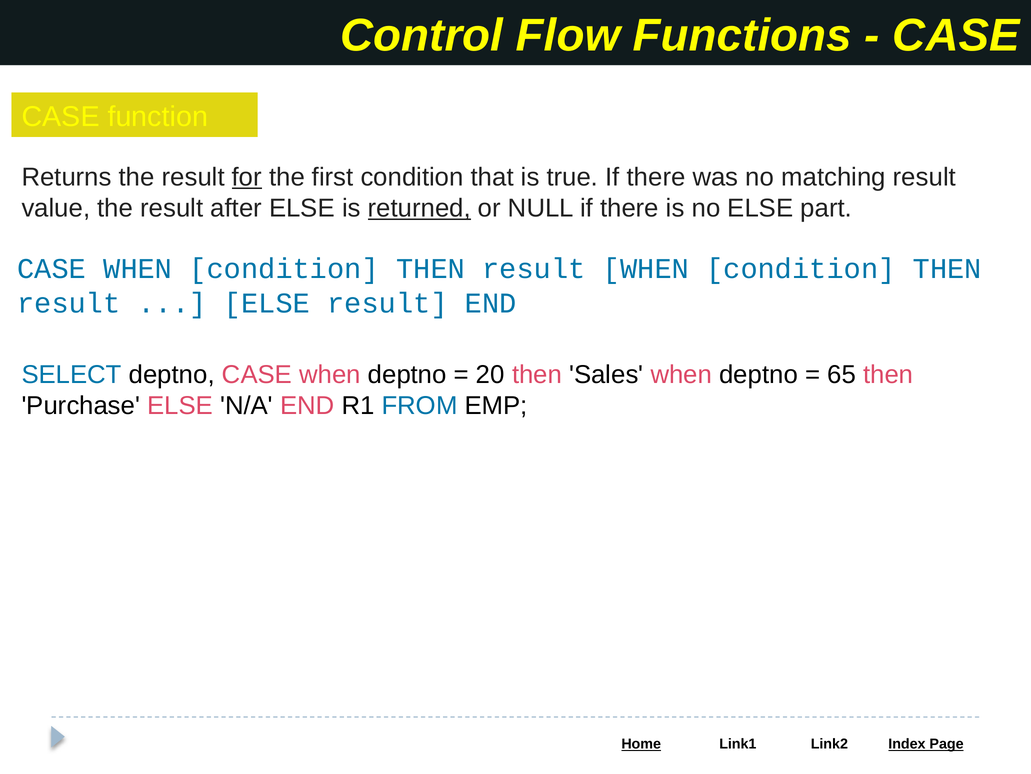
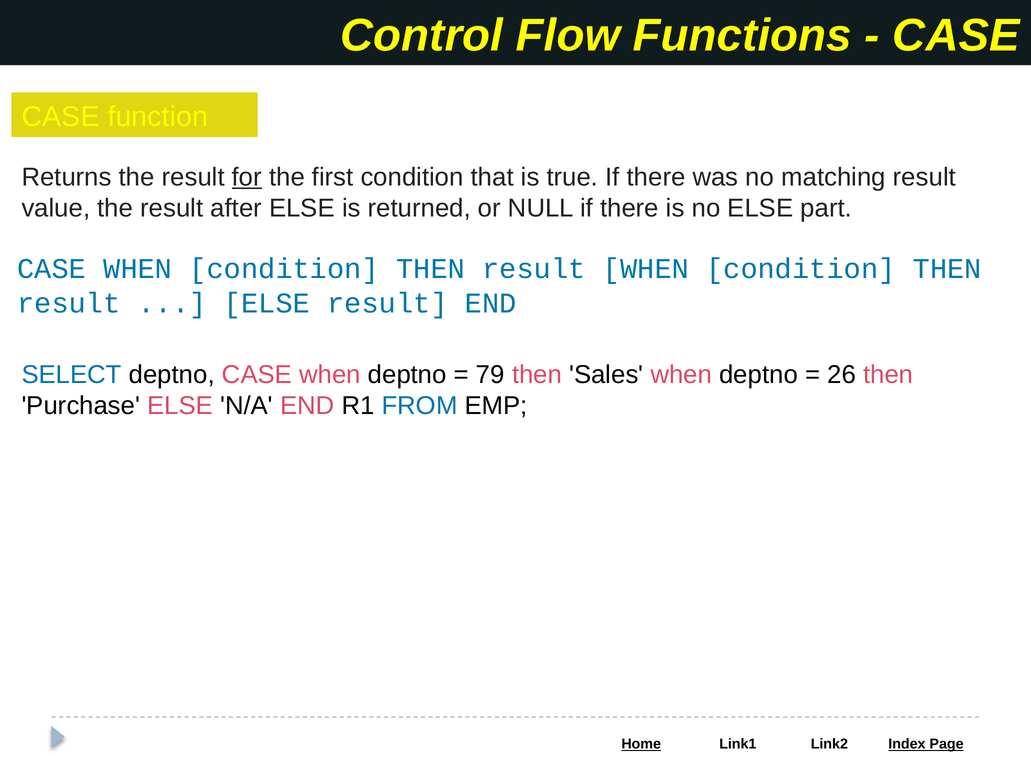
returned underline: present -> none
20: 20 -> 79
65: 65 -> 26
